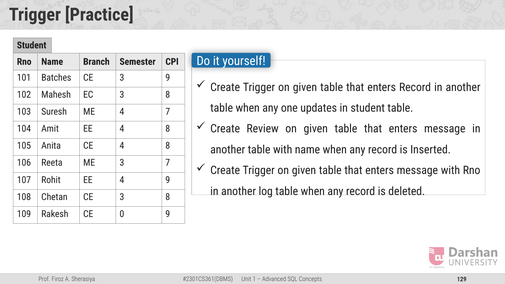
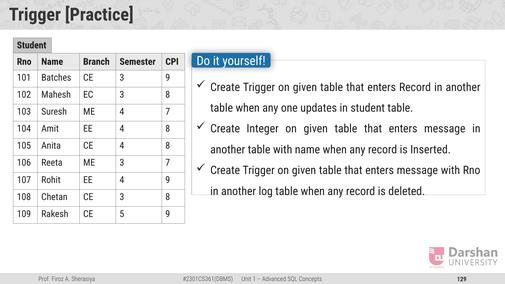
Review: Review -> Integer
0: 0 -> 5
